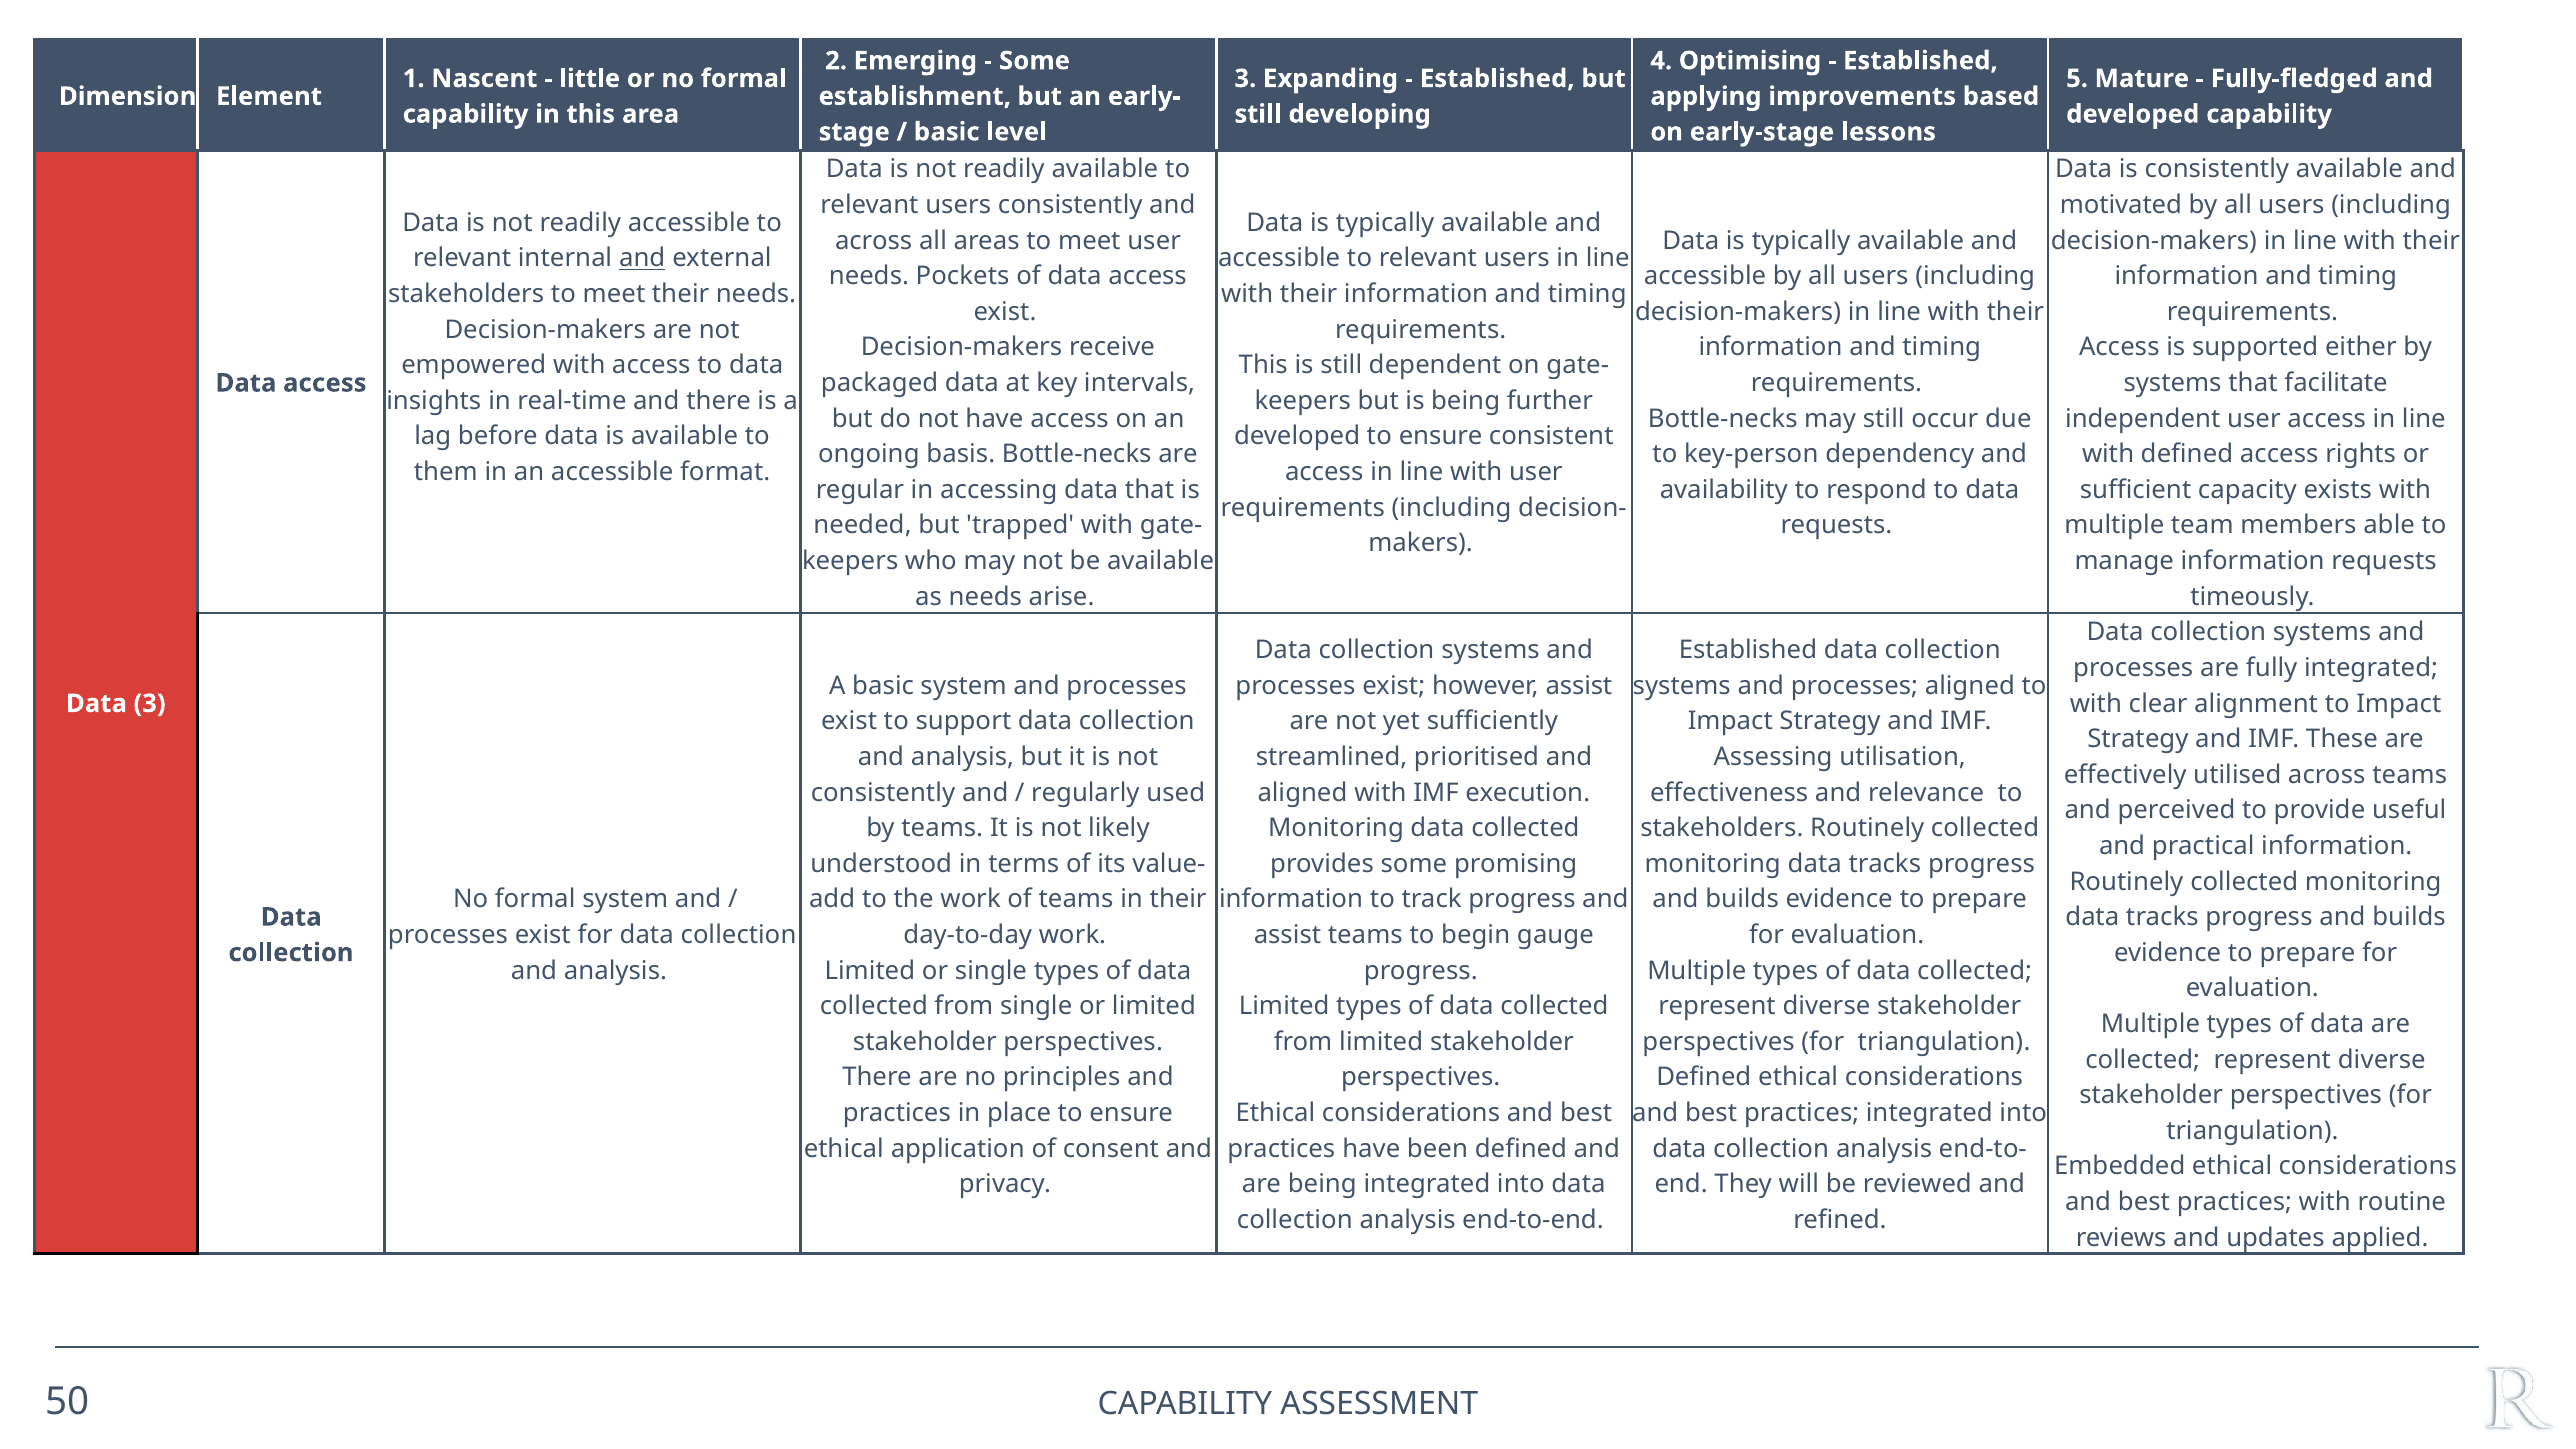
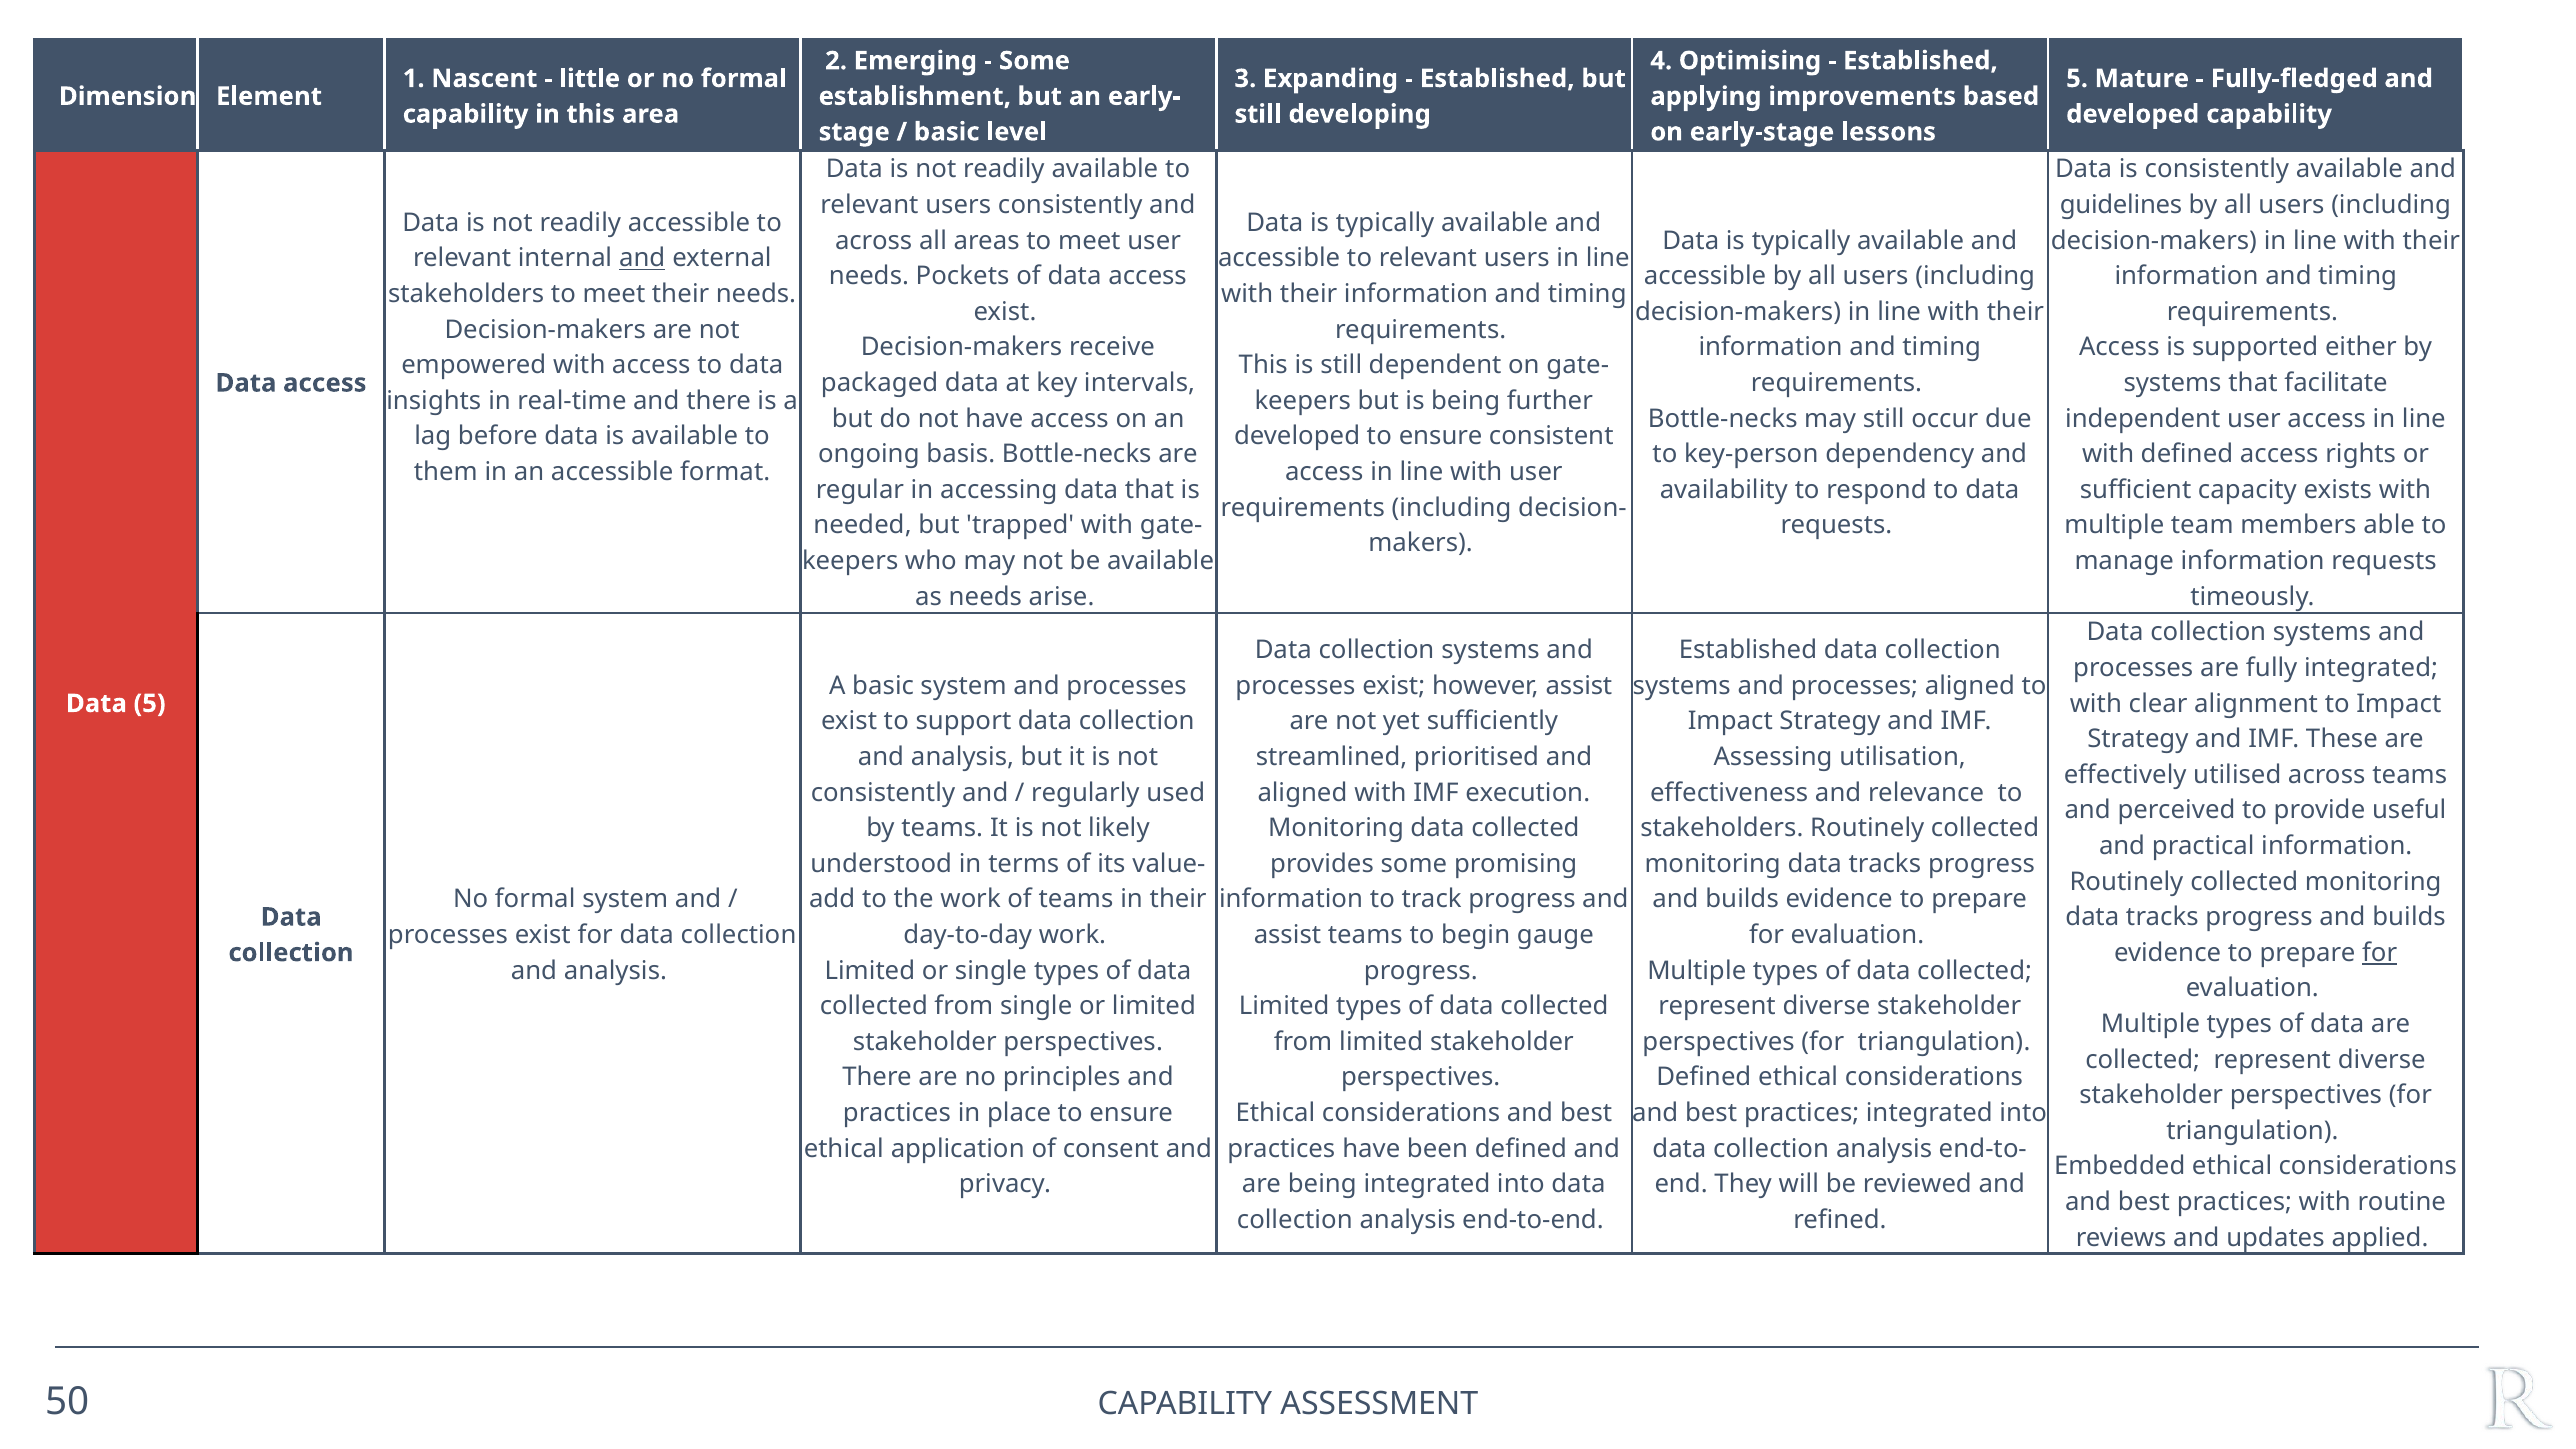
motivated: motivated -> guidelines
Data 3: 3 -> 5
for at (2380, 953) underline: none -> present
